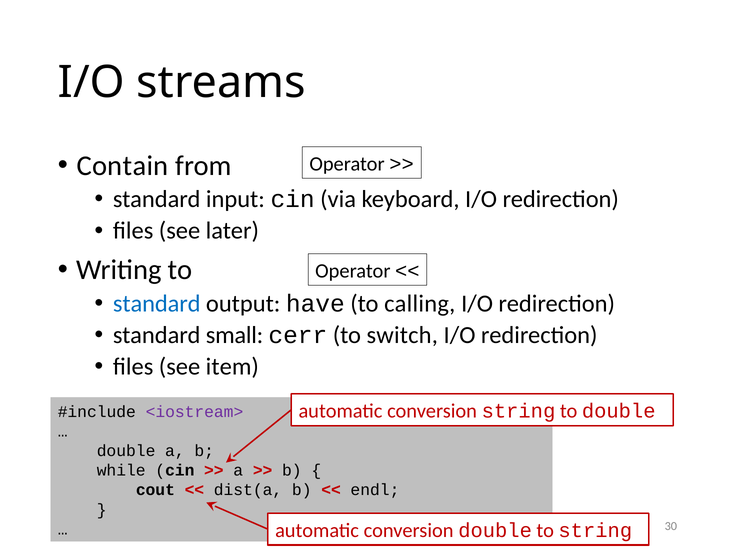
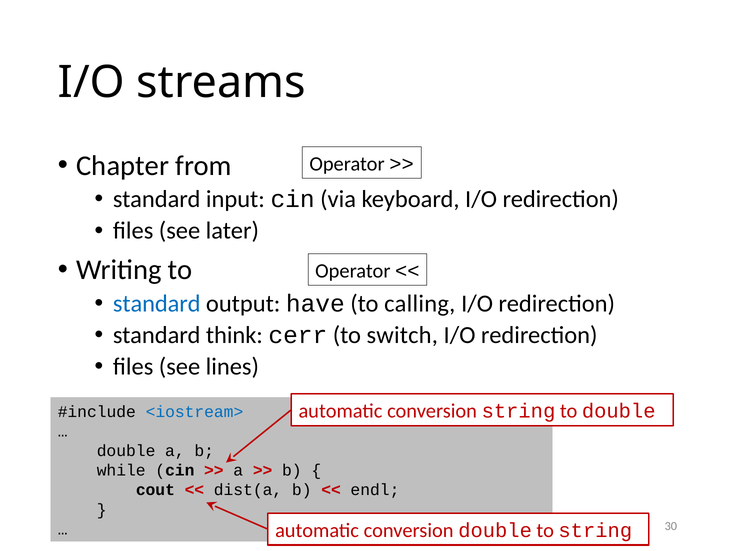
Contain: Contain -> Chapter
small: small -> think
item: item -> lines
<iostream> colour: purple -> blue
